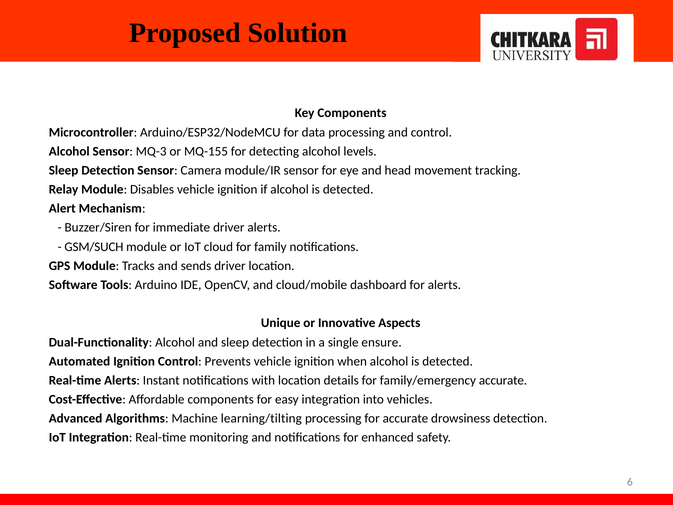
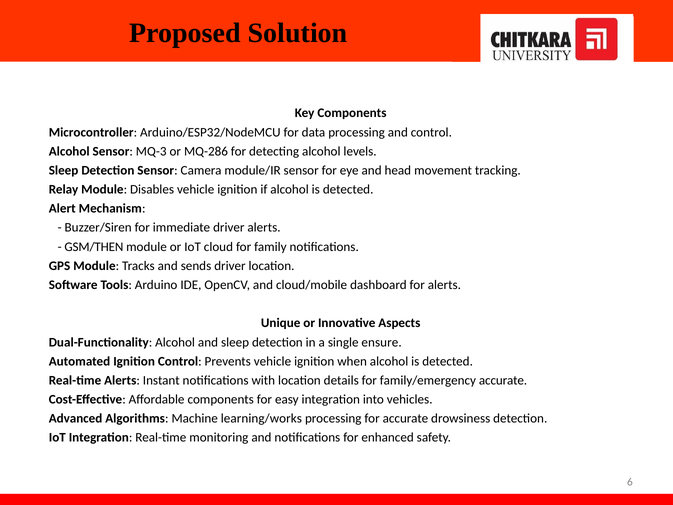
MQ-155: MQ-155 -> MQ-286
GSM/SUCH: GSM/SUCH -> GSM/THEN
learning/tilting: learning/tilting -> learning/works
